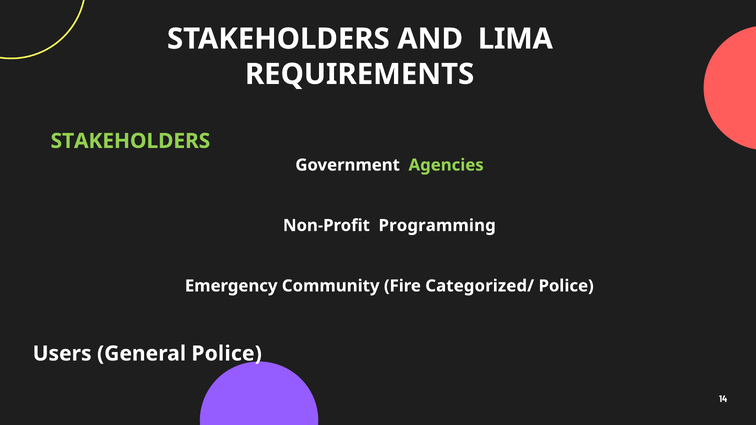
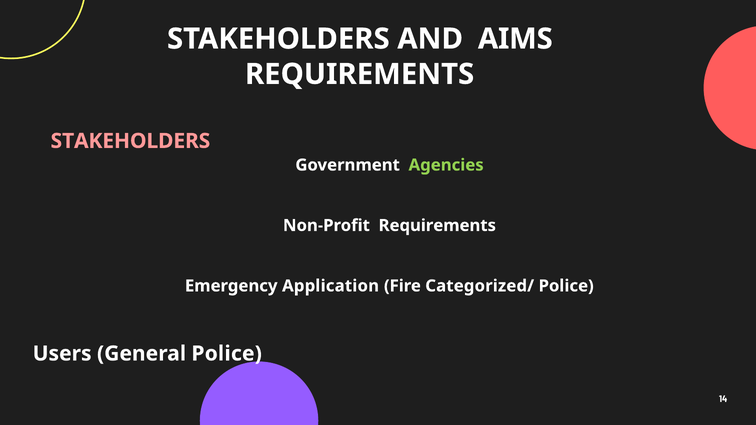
LIMA: LIMA -> AIMS
STAKEHOLDERS at (130, 141) colour: light green -> pink
Non-Profit Programming: Programming -> Requirements
Community: Community -> Application
